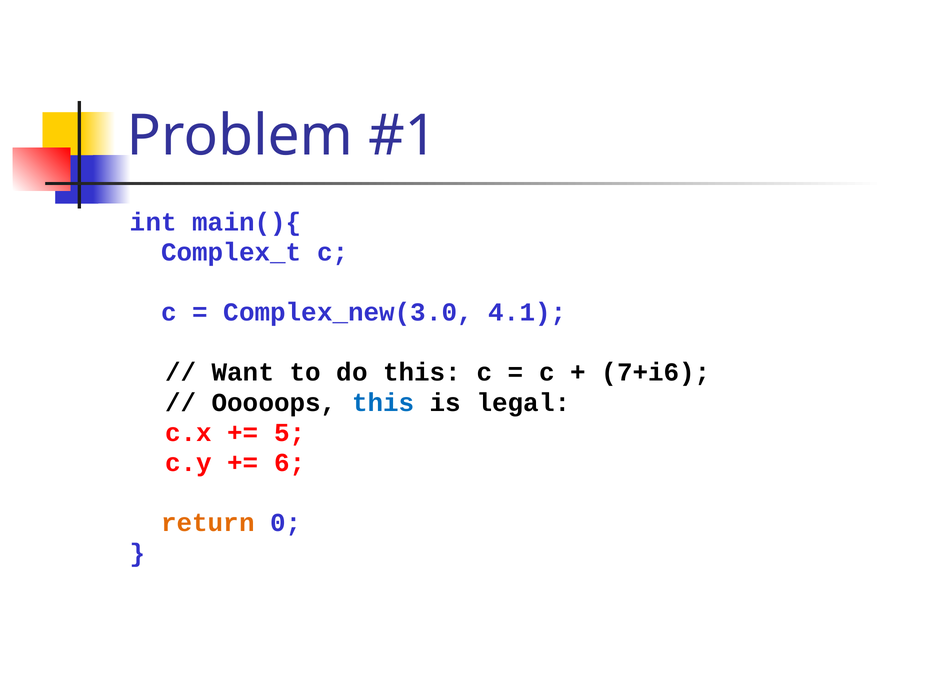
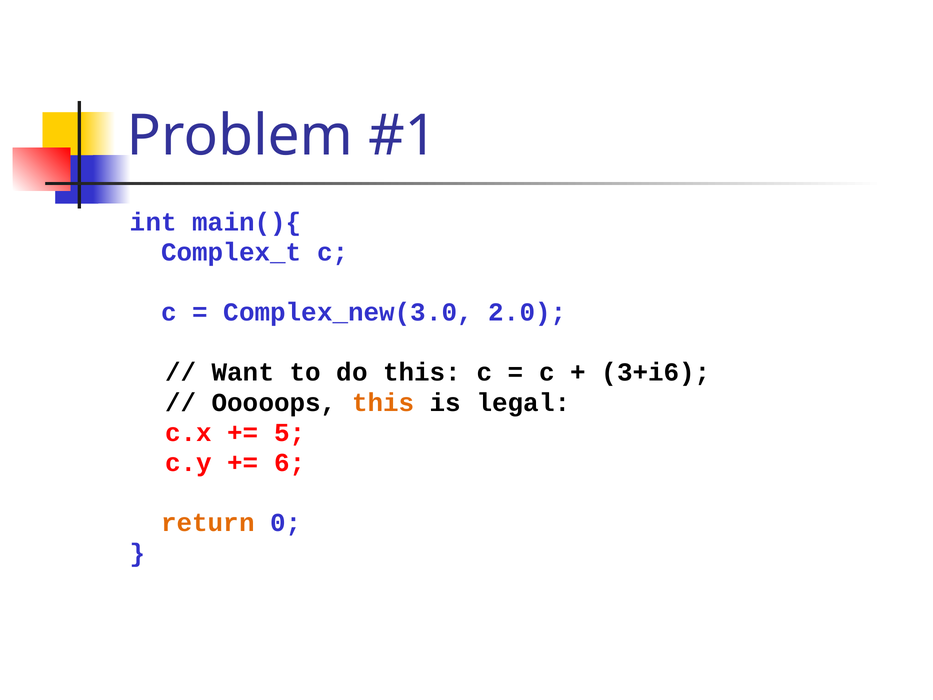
4.1: 4.1 -> 2.0
7+i6: 7+i6 -> 3+i6
this at (383, 402) colour: blue -> orange
